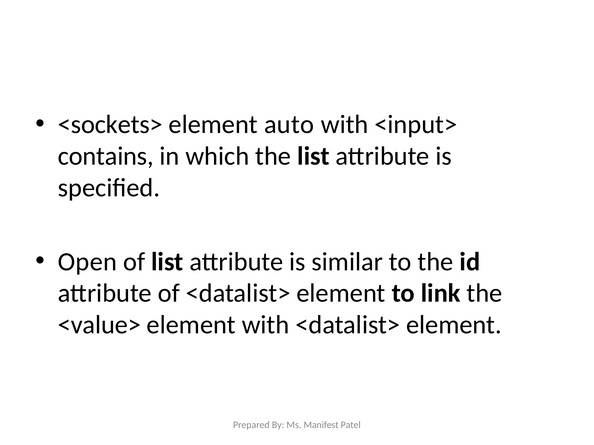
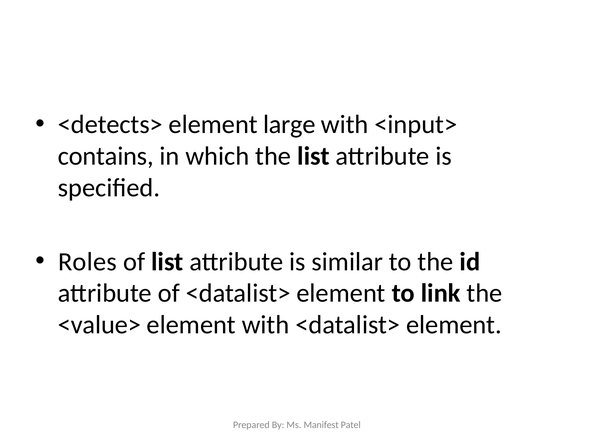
<sockets>: <sockets> -> <detects>
auto: auto -> large
Open: Open -> Roles
